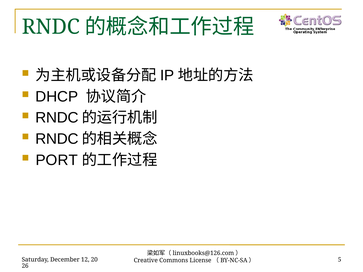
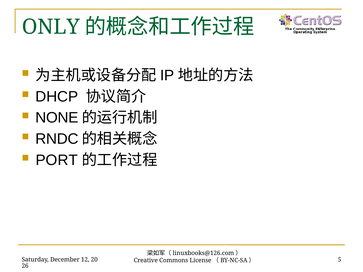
RNDC at (51, 27): RNDC -> ONLY
RNDC at (57, 118): RNDC -> NONE
